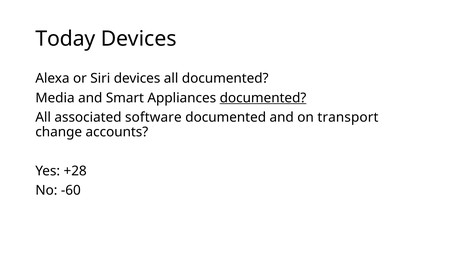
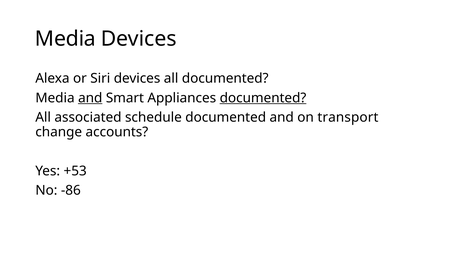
Today at (65, 39): Today -> Media
and at (90, 98) underline: none -> present
software: software -> schedule
+28: +28 -> +53
-60: -60 -> -86
